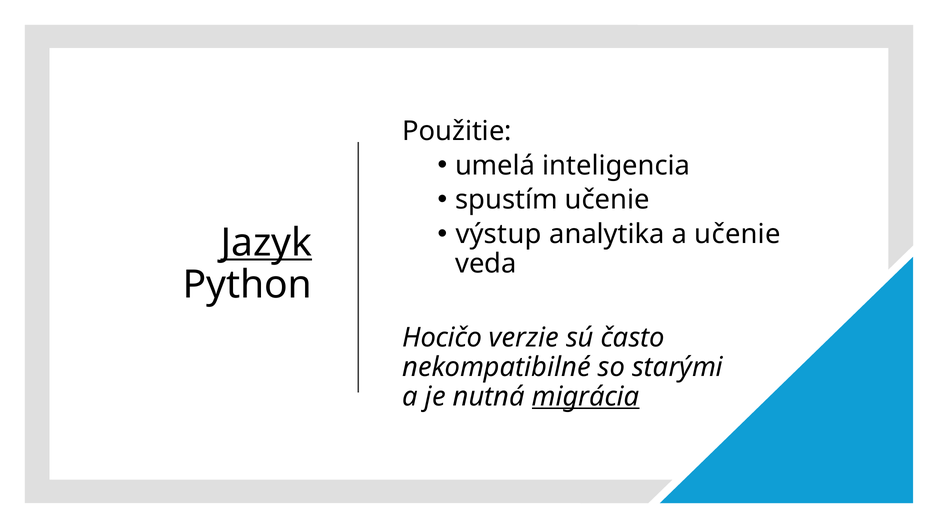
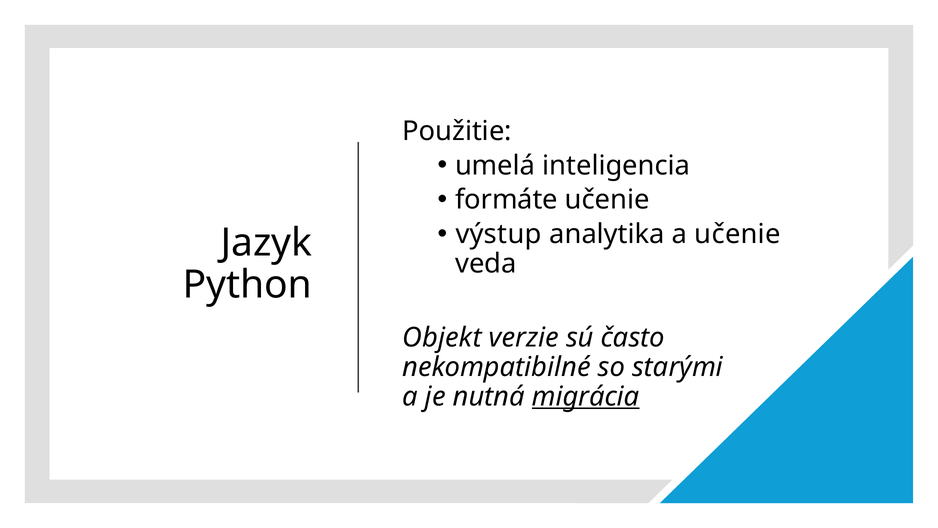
spustím: spustím -> formáte
Jazyk underline: present -> none
Hocičo: Hocičo -> Objekt
